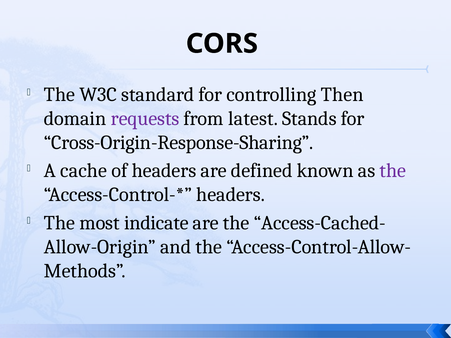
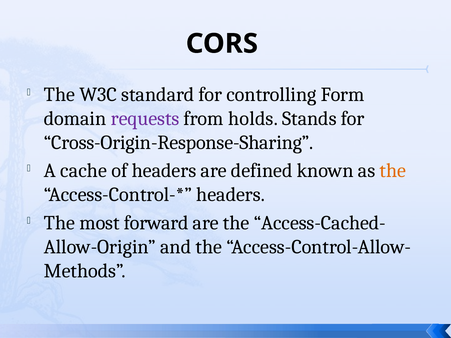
Then: Then -> Form
latest: latest -> holds
the at (393, 171) colour: purple -> orange
indicate: indicate -> forward
